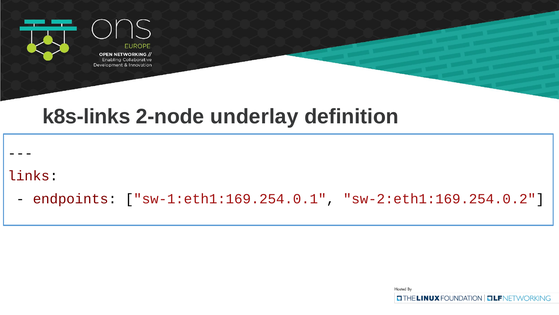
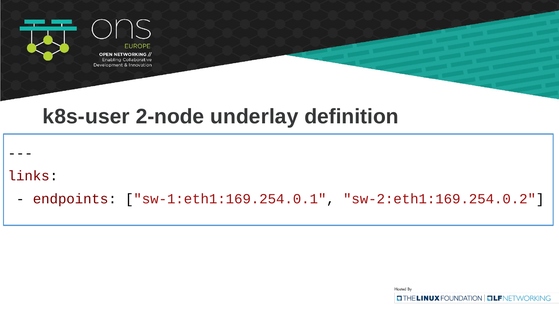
k8s-links: k8s-links -> k8s-user
